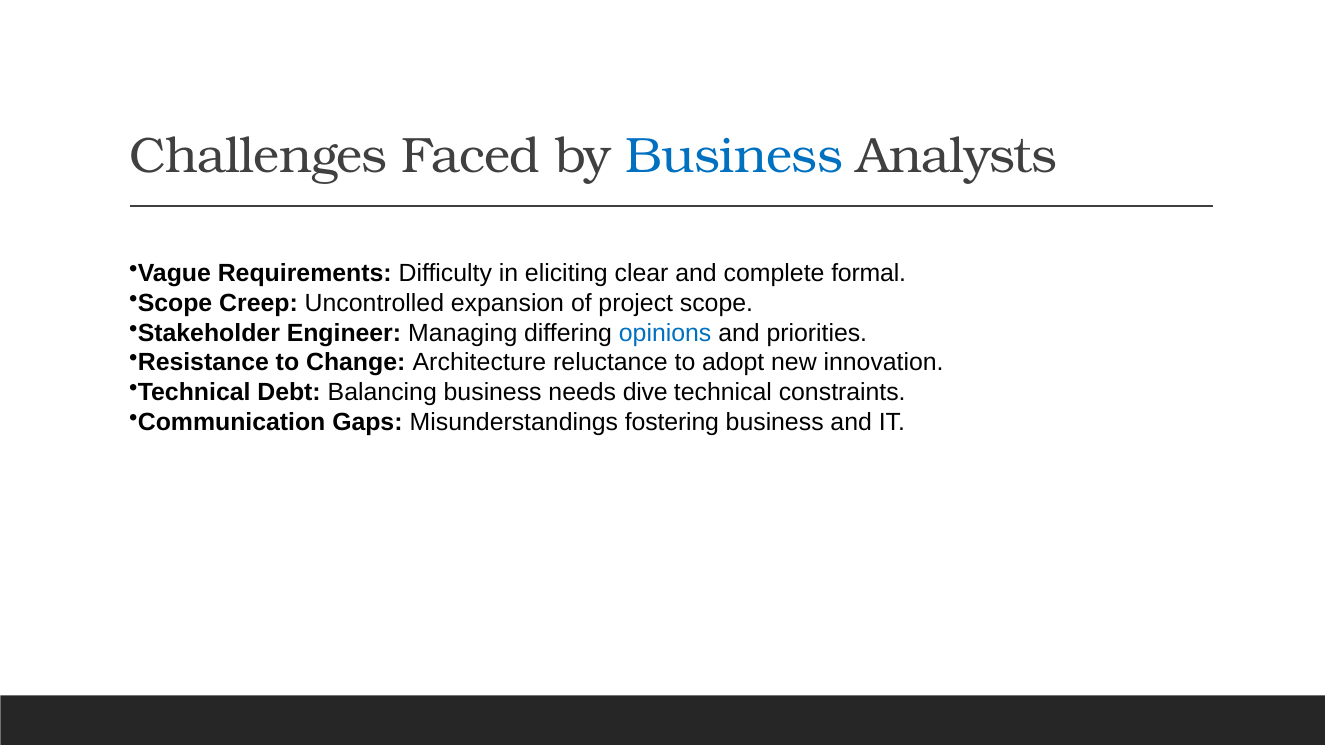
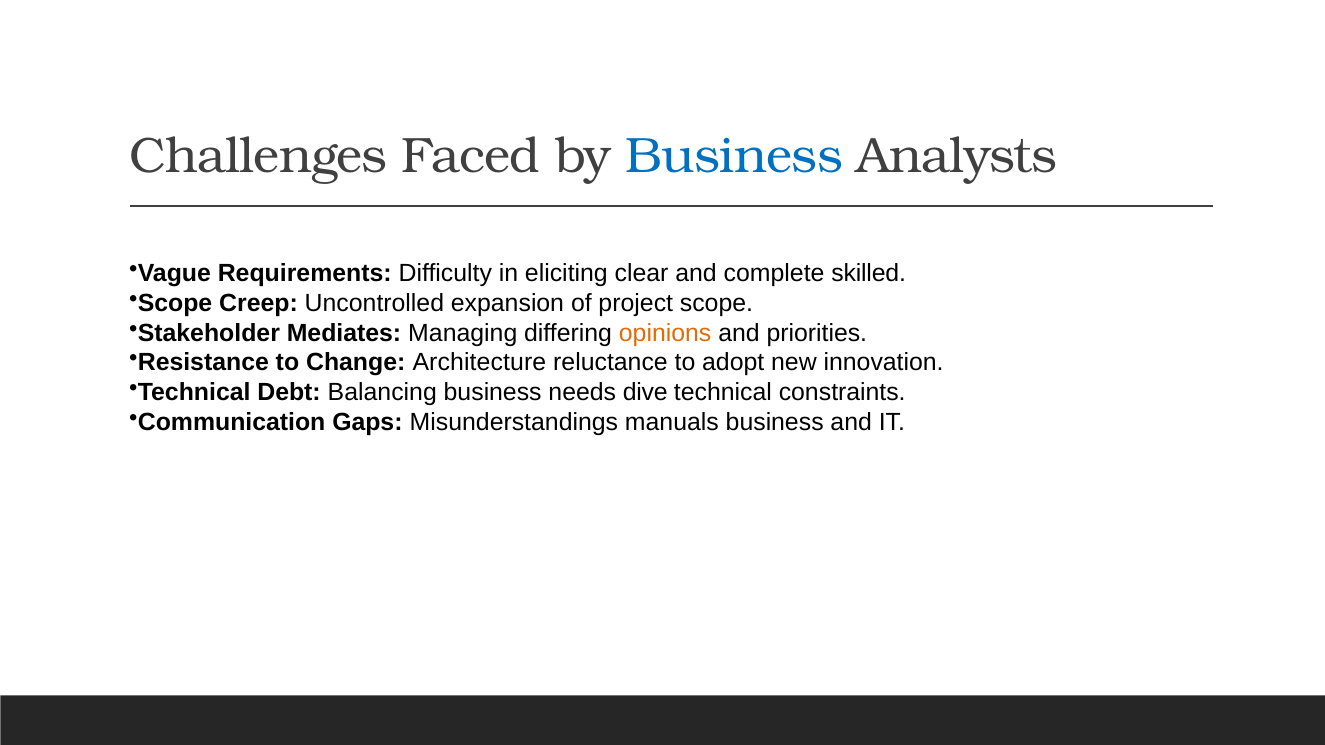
formal: formal -> skilled
Engineer: Engineer -> Mediates
opinions colour: blue -> orange
fostering: fostering -> manuals
